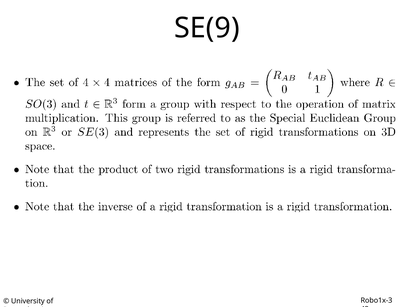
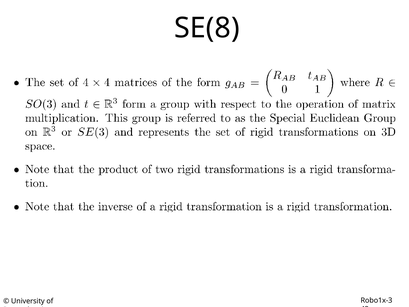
SE(9: SE(9 -> SE(8
